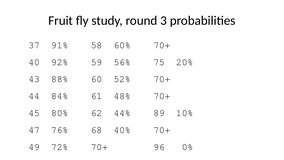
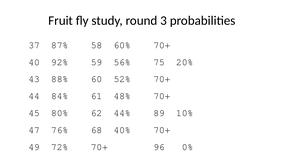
91%: 91% -> 87%
